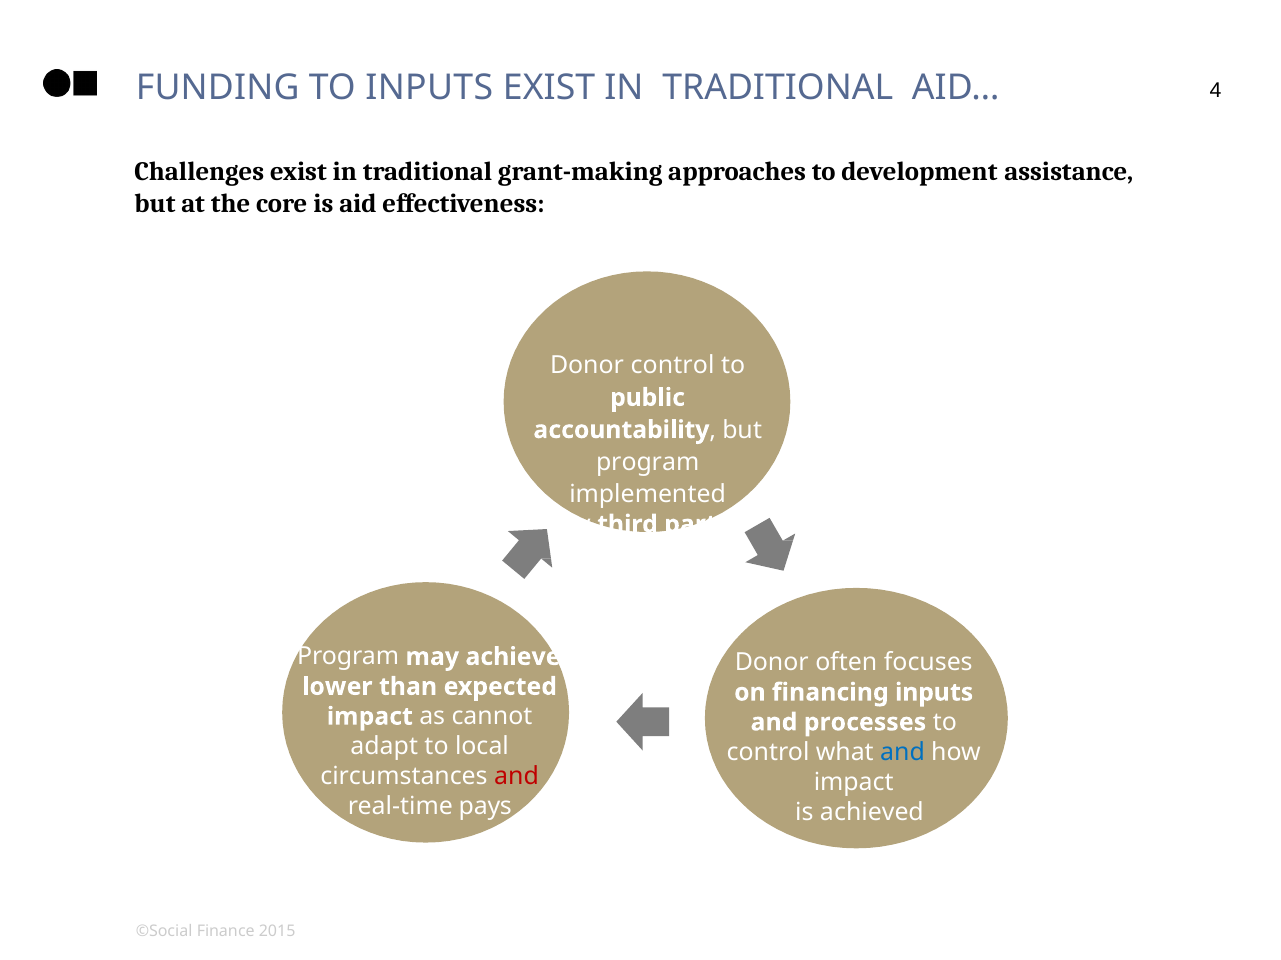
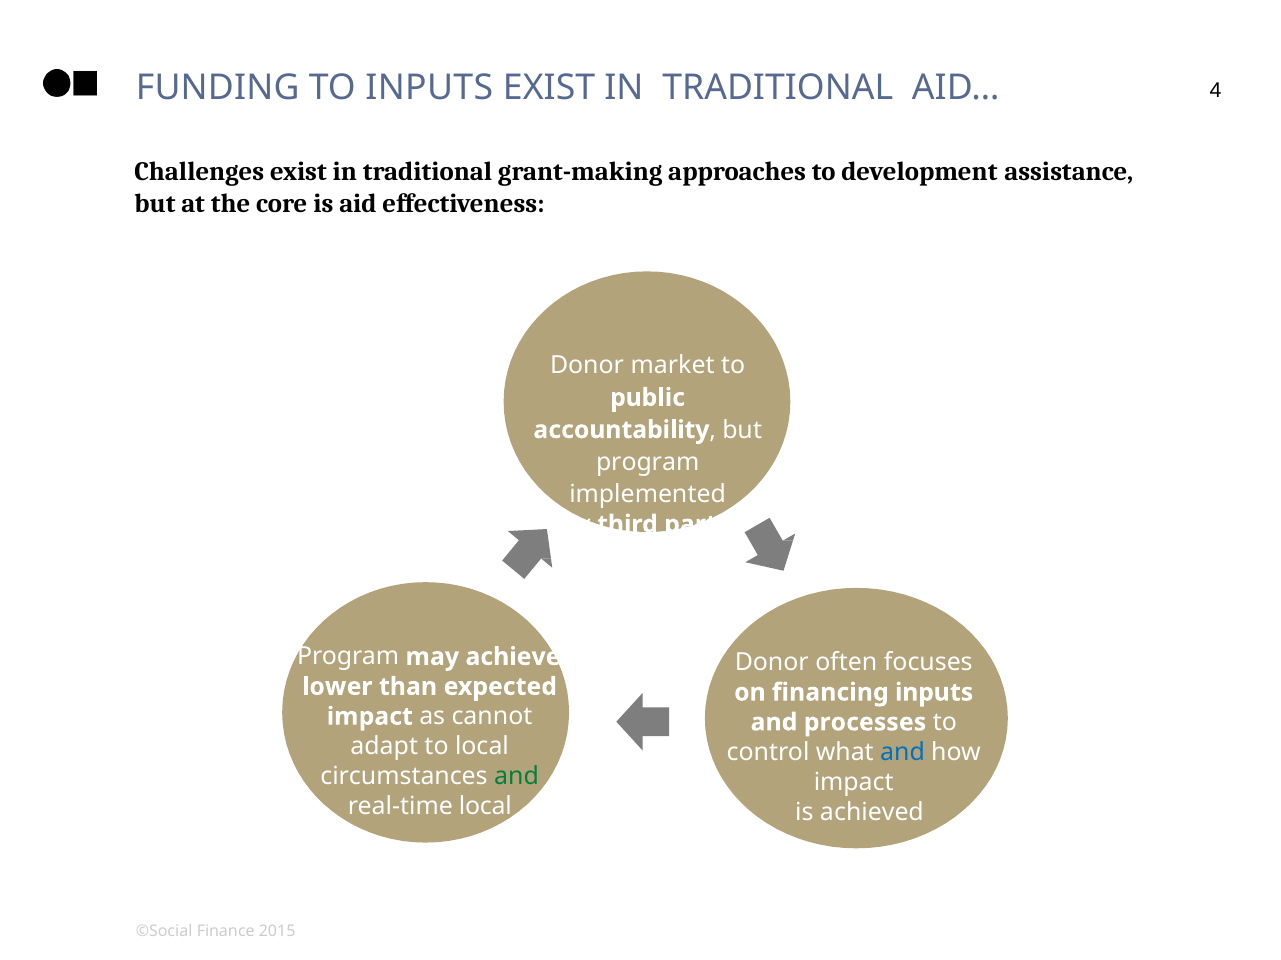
Donor control: control -> market
and at (517, 777) colour: red -> green
real-time pays: pays -> local
